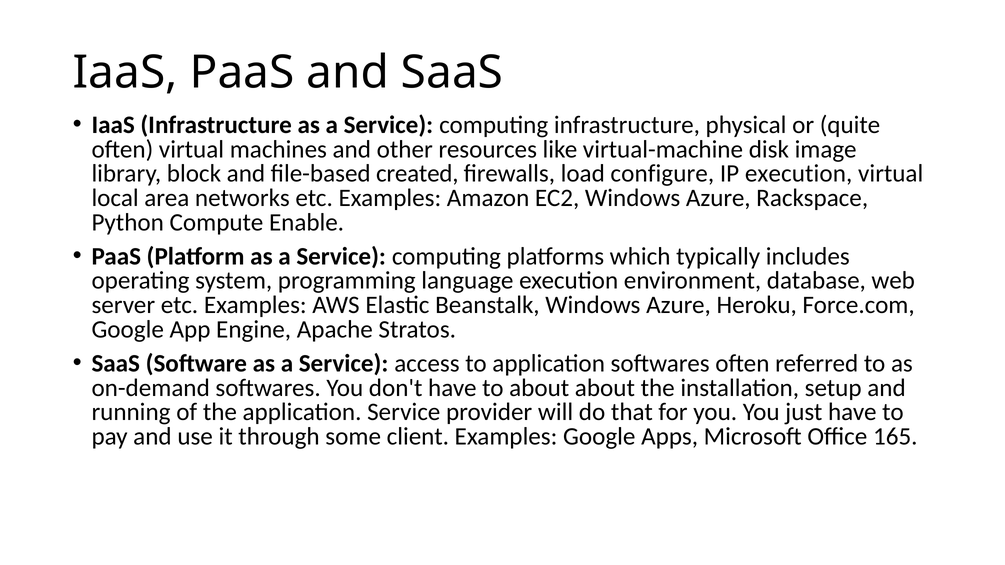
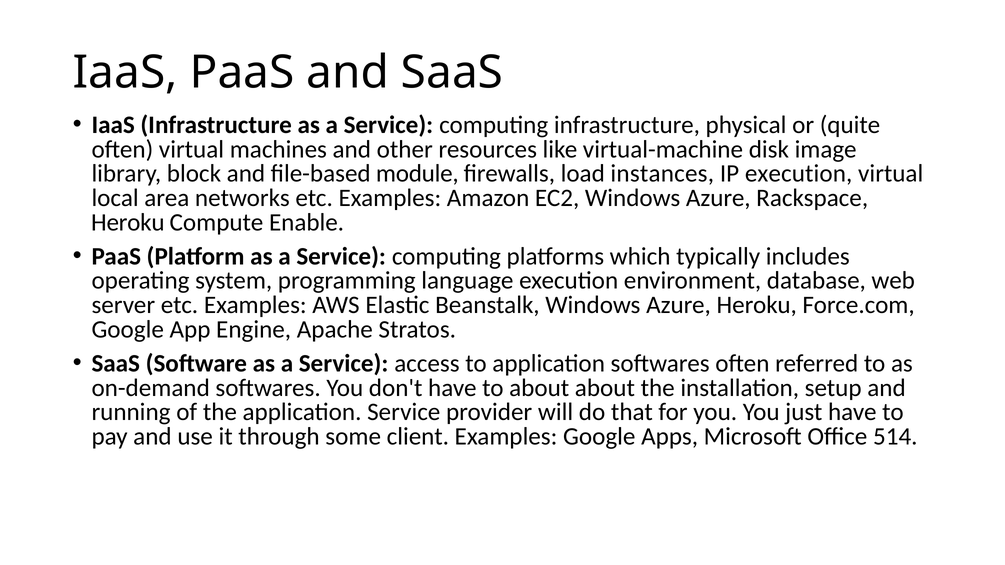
created: created -> module
configure: configure -> instances
Python at (128, 223): Python -> Heroku
165: 165 -> 514
